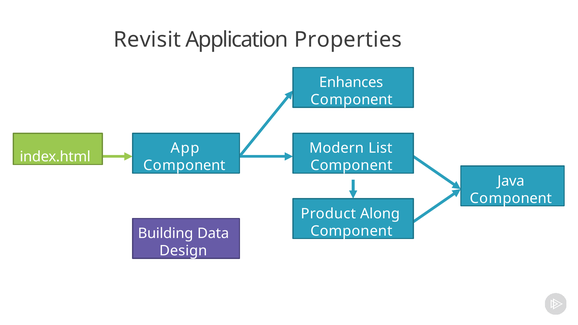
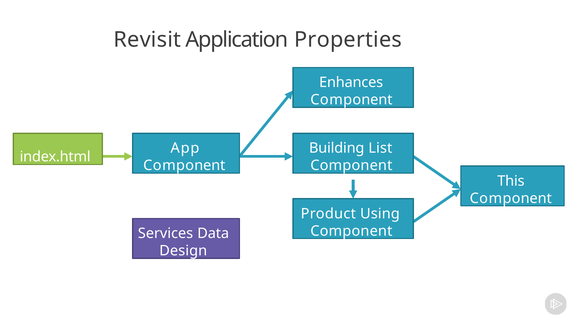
Modern: Modern -> Building
Java: Java -> This
Along: Along -> Using
Building: Building -> Services
